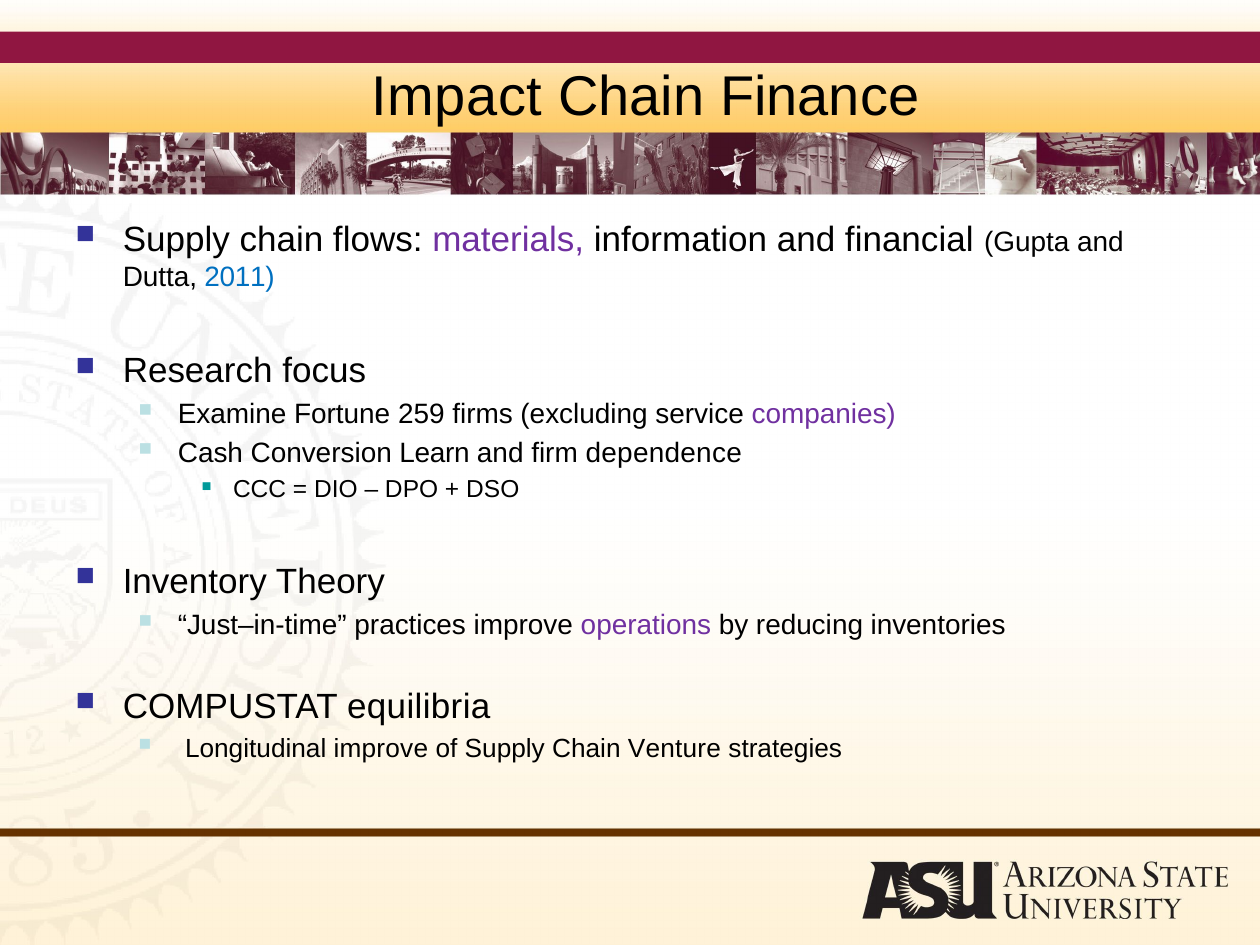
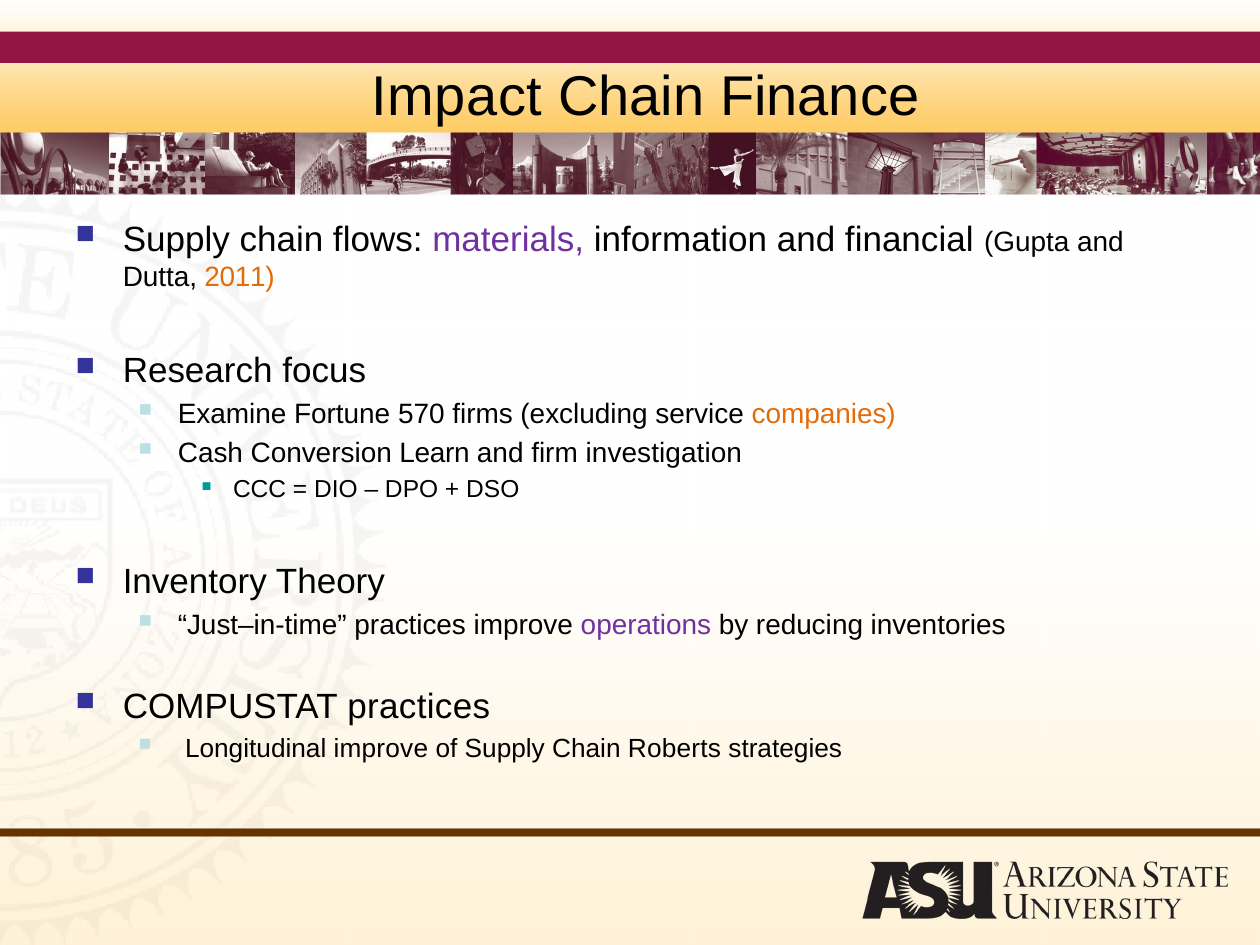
2011 colour: blue -> orange
259: 259 -> 570
companies colour: purple -> orange
dependence: dependence -> investigation
COMPUSTAT equilibria: equilibria -> practices
Venture: Venture -> Roberts
